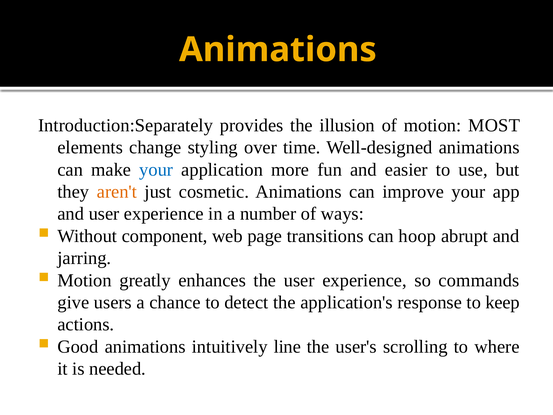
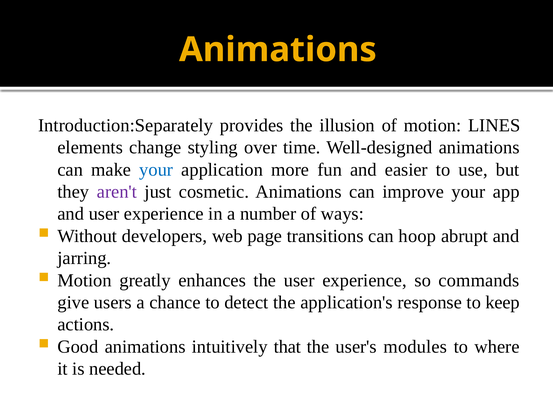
MOST: MOST -> LINES
aren't colour: orange -> purple
component: component -> developers
line: line -> that
scrolling: scrolling -> modules
